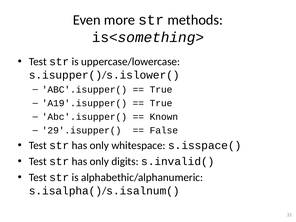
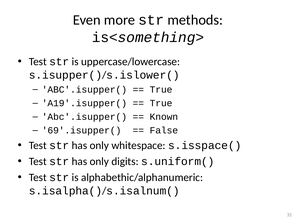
29'.isupper(: 29'.isupper( -> 69'.isupper(
s.invalid(: s.invalid( -> s.uniform(
